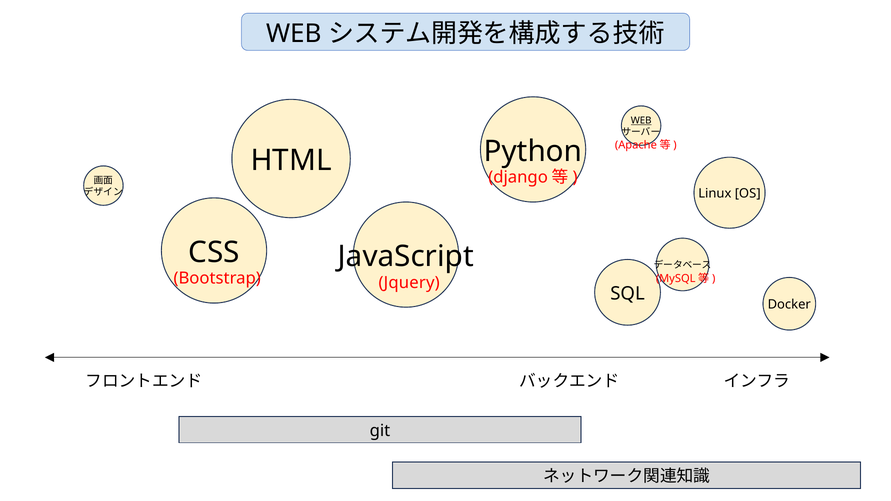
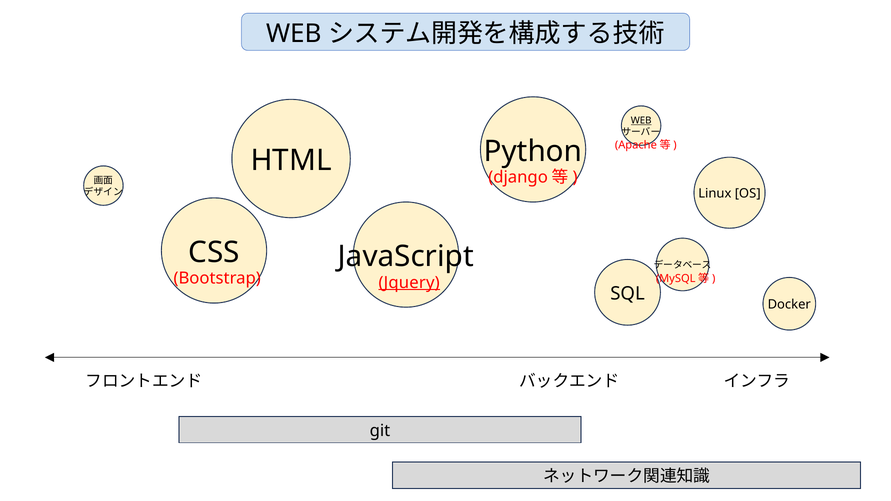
Jquery underline: none -> present
